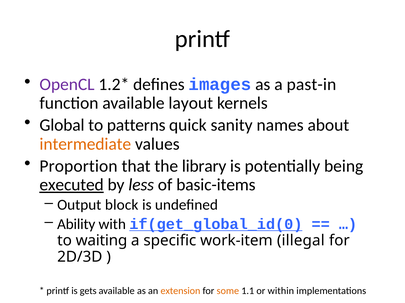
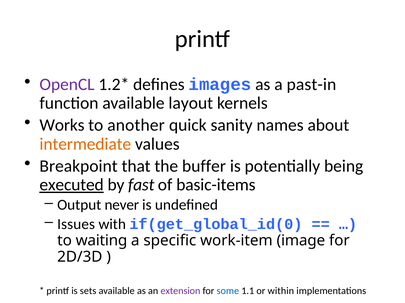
Global: Global -> Works
patterns: patterns -> another
Proportion: Proportion -> Breakpoint
library: library -> buffer
less: less -> fast
block: block -> never
Ability: Ability -> Issues
if(get_global_id(0 underline: present -> none
illegal: illegal -> image
gets: gets -> sets
extension colour: orange -> purple
some colour: orange -> blue
